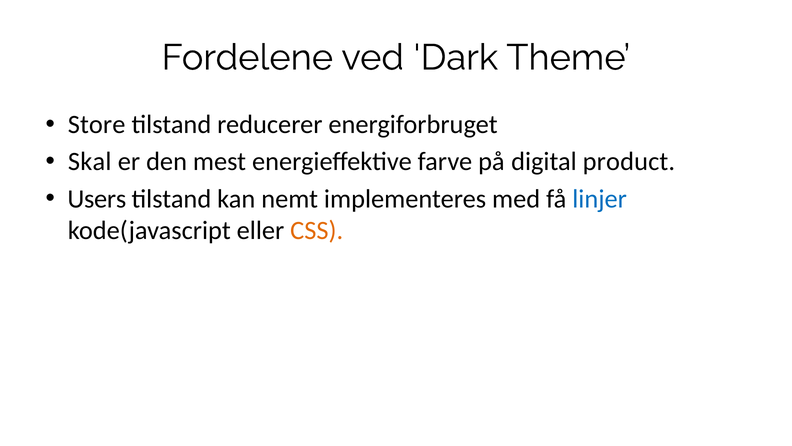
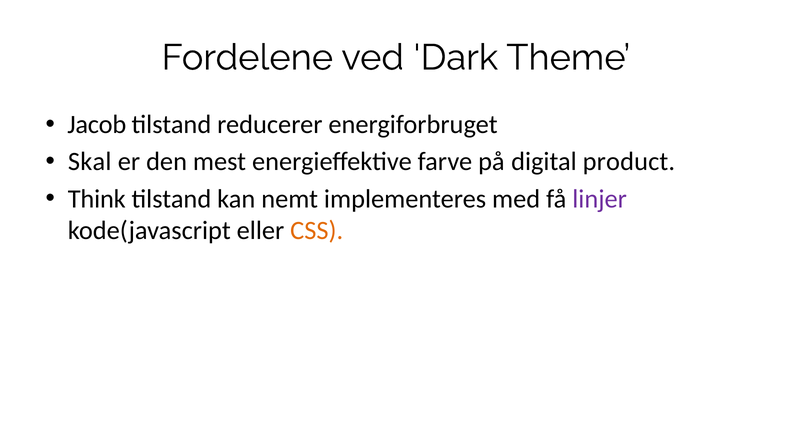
Store: Store -> Jacob
Users: Users -> Think
linjer colour: blue -> purple
